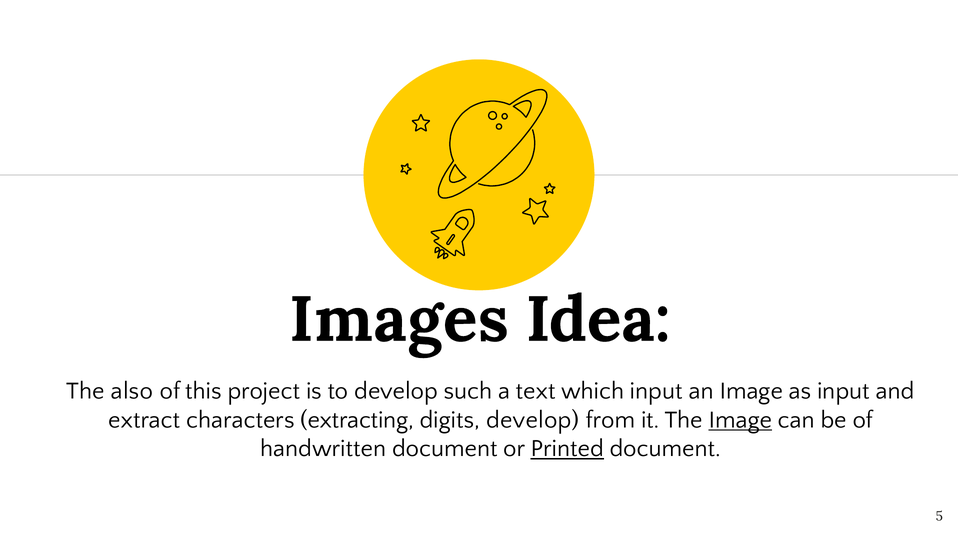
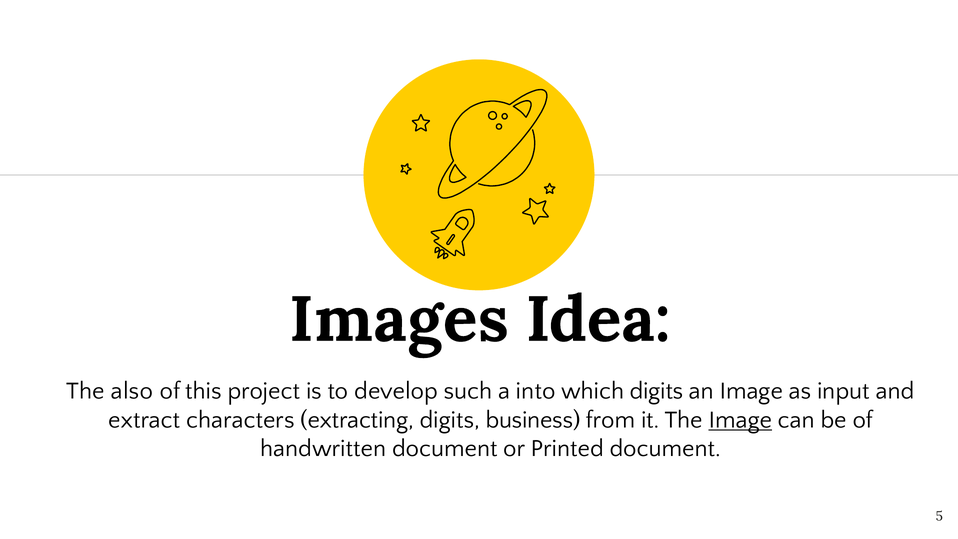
text: text -> into
which input: input -> digits
digits develop: develop -> business
Printed underline: present -> none
